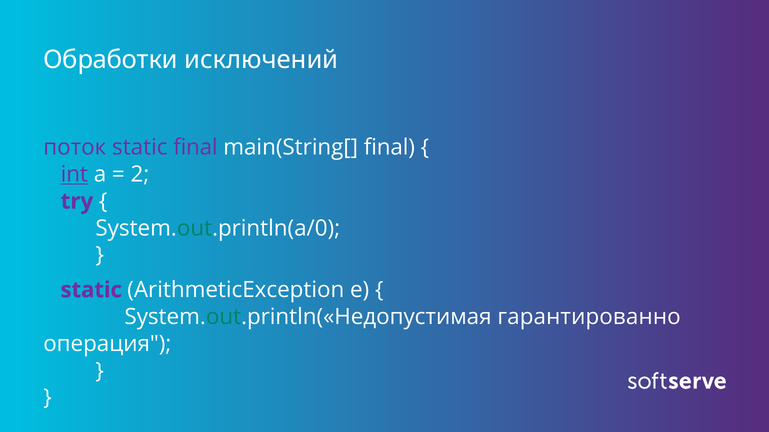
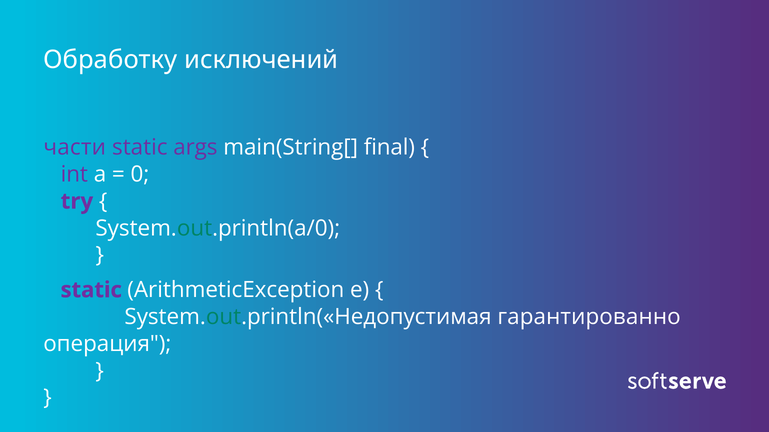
Обработки: Обработки -> Обработку
поток: поток -> части
static final: final -> args
int underline: present -> none
2: 2 -> 0
